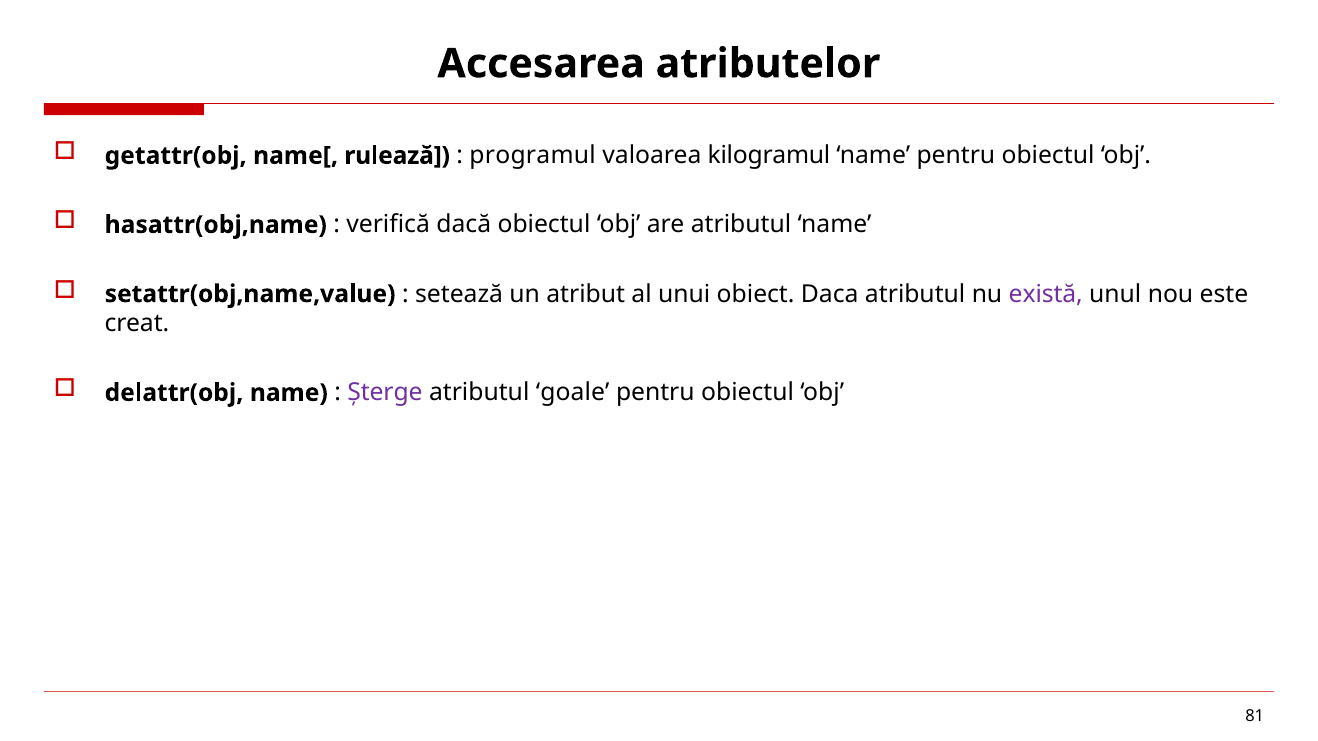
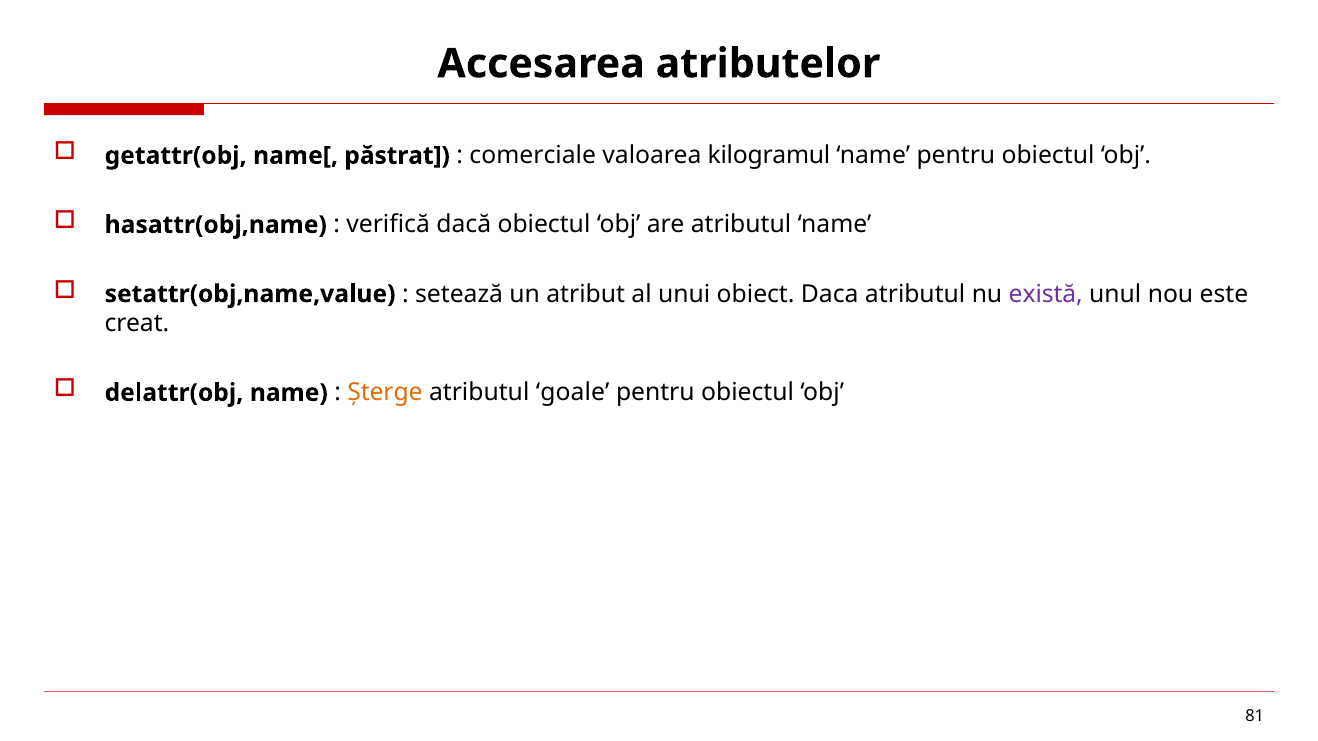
rulează: rulează -> păstrat
programul: programul -> comerciale
Șterge colour: purple -> orange
